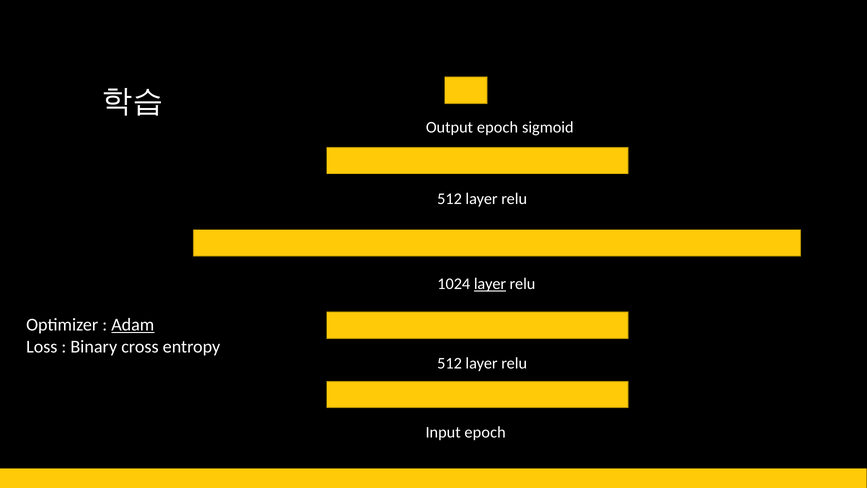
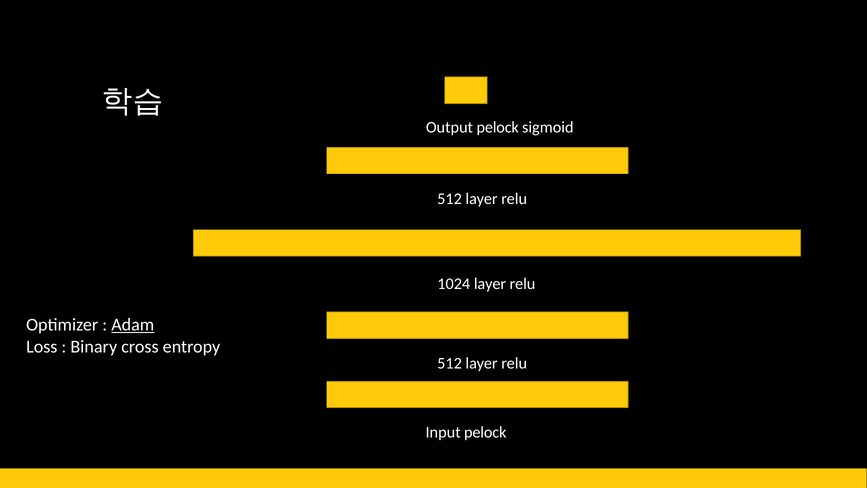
Output epoch: epoch -> pelock
layer at (490, 284) underline: present -> none
Input epoch: epoch -> pelock
